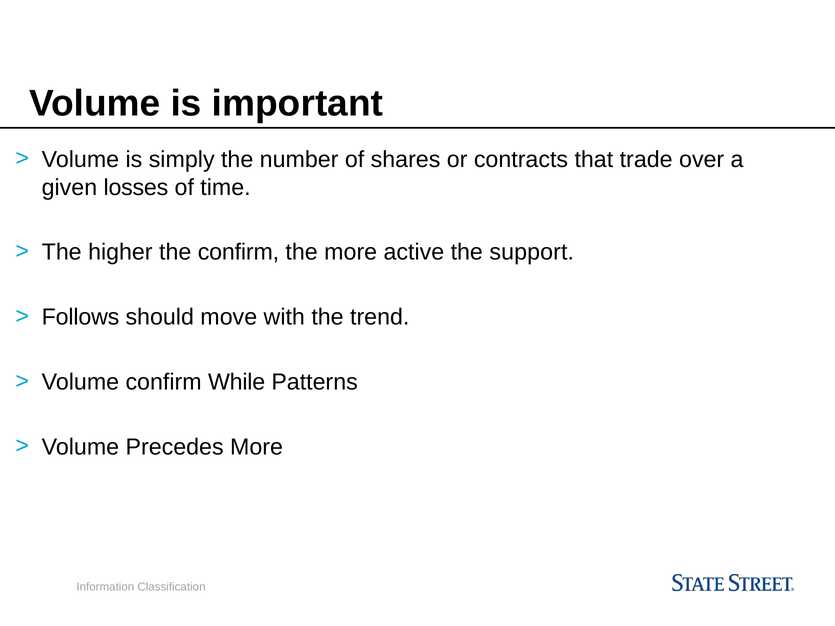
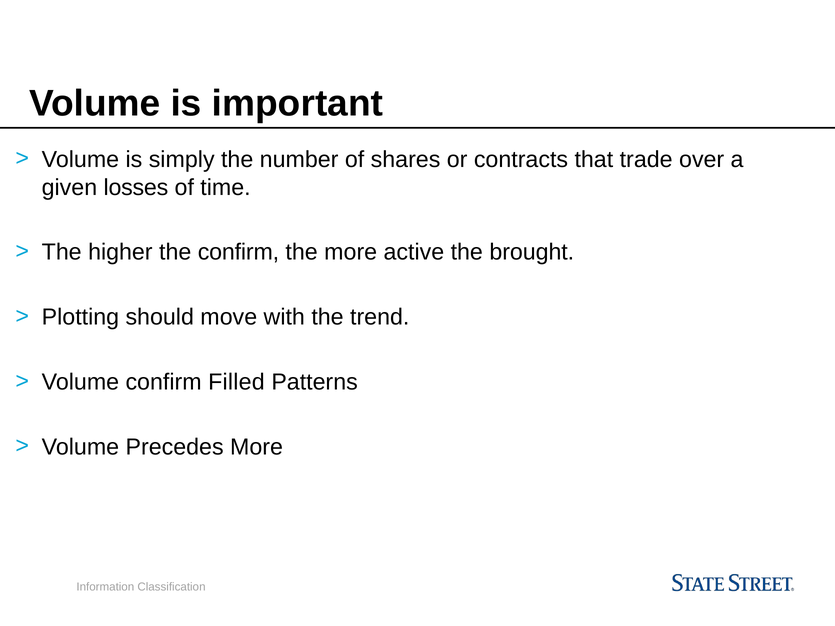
support: support -> brought
Follows: Follows -> Plotting
While: While -> Filled
